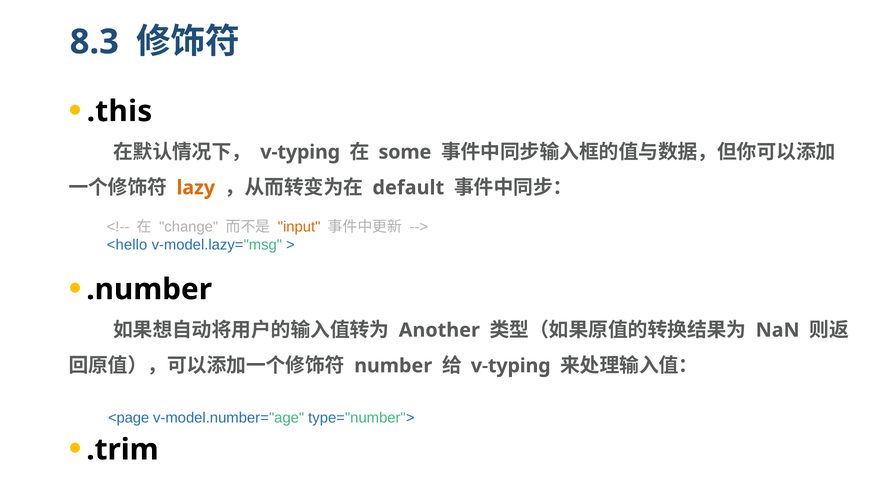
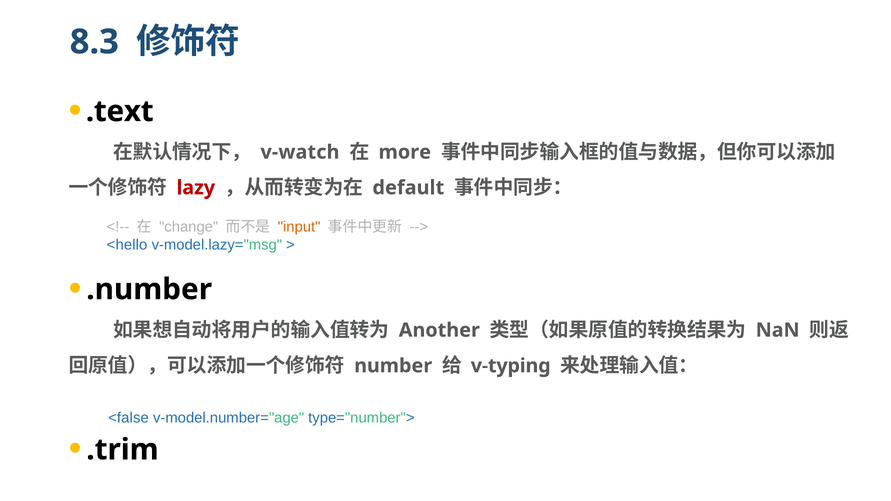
.this: .this -> .text
v-typing at (300, 152): v-typing -> v-watch
some: some -> more
lazy colour: orange -> red
<page: <page -> <false
